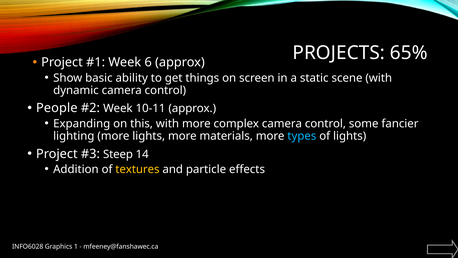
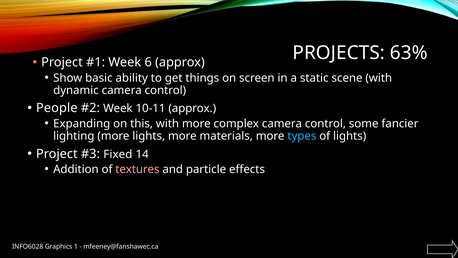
65%: 65% -> 63%
Steep: Steep -> Fixed
textures colour: yellow -> pink
